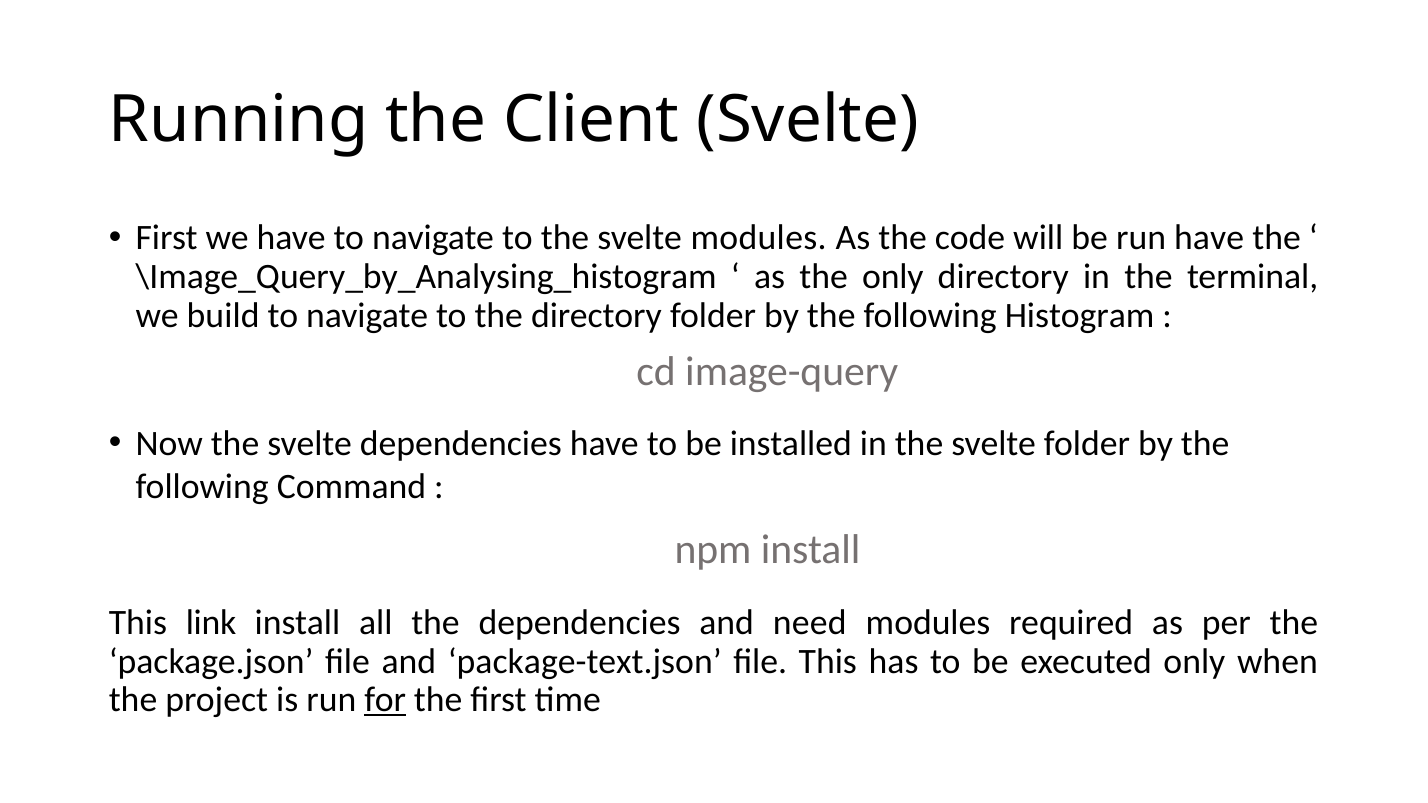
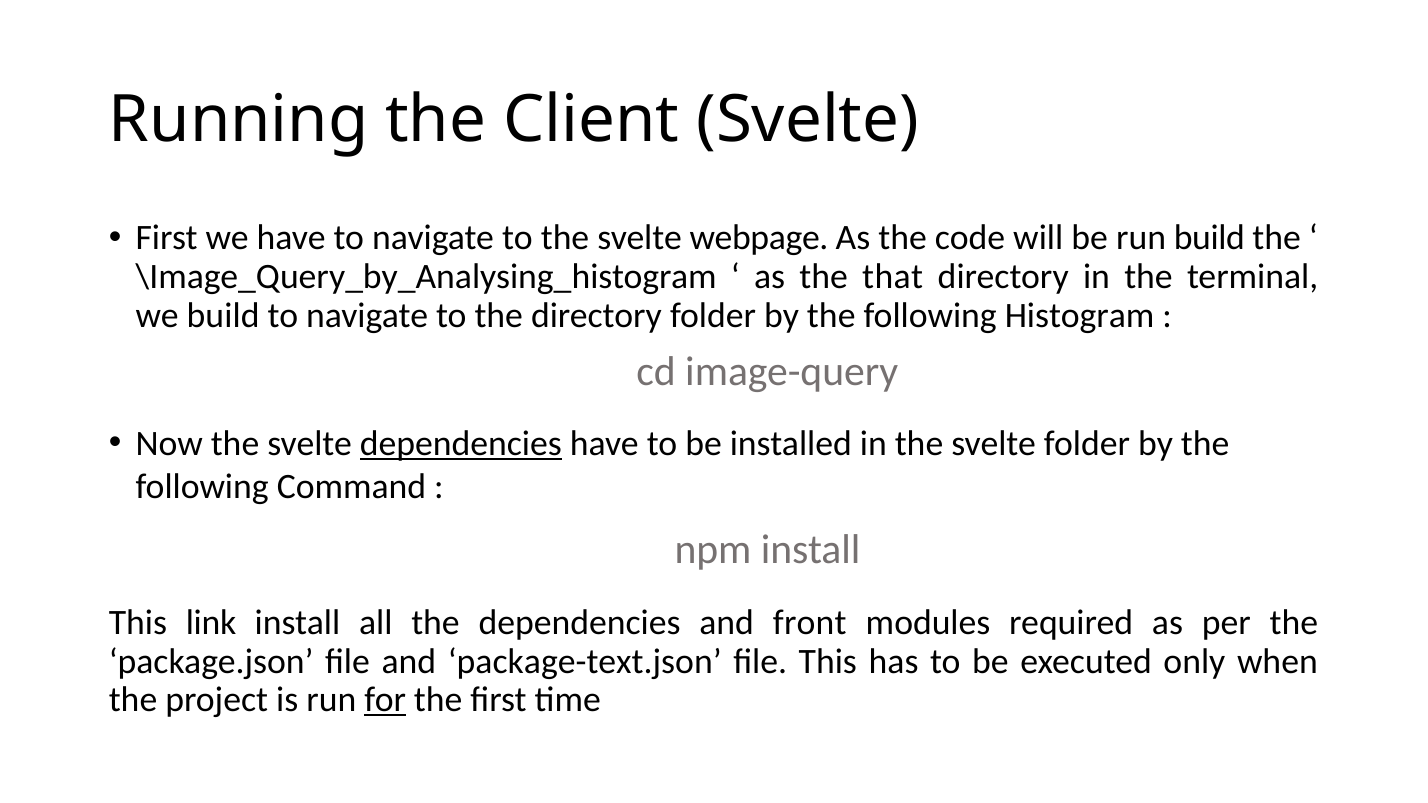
svelte modules: modules -> webpage
run have: have -> build
the only: only -> that
dependencies at (461, 443) underline: none -> present
need: need -> front
